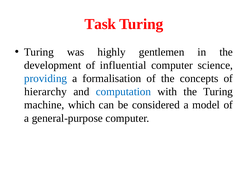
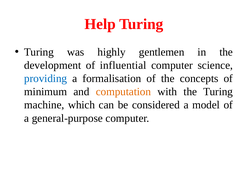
Task: Task -> Help
hierarchy: hierarchy -> minimum
computation colour: blue -> orange
